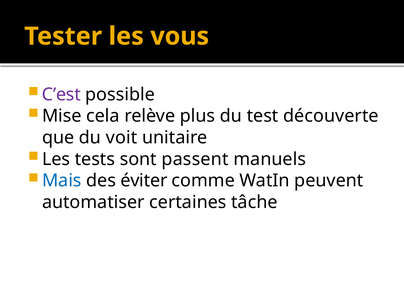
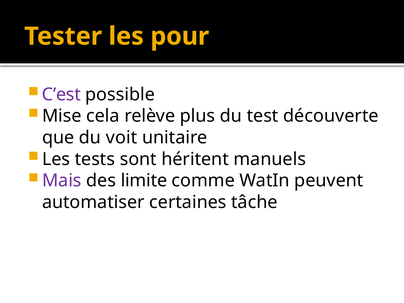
vous: vous -> pour
passent: passent -> héritent
Mais colour: blue -> purple
éviter: éviter -> limite
